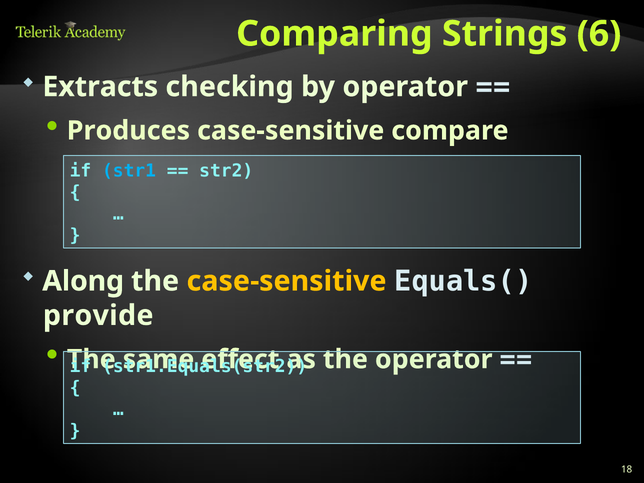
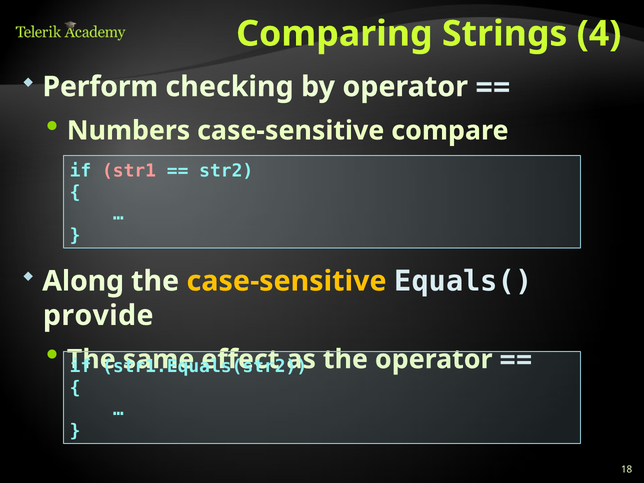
6: 6 -> 4
Extracts: Extracts -> Perform
Produces: Produces -> Numbers
str1 colour: light blue -> pink
